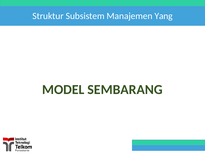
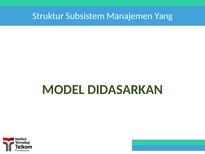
SEMBARANG: SEMBARANG -> DIDASARKAN
